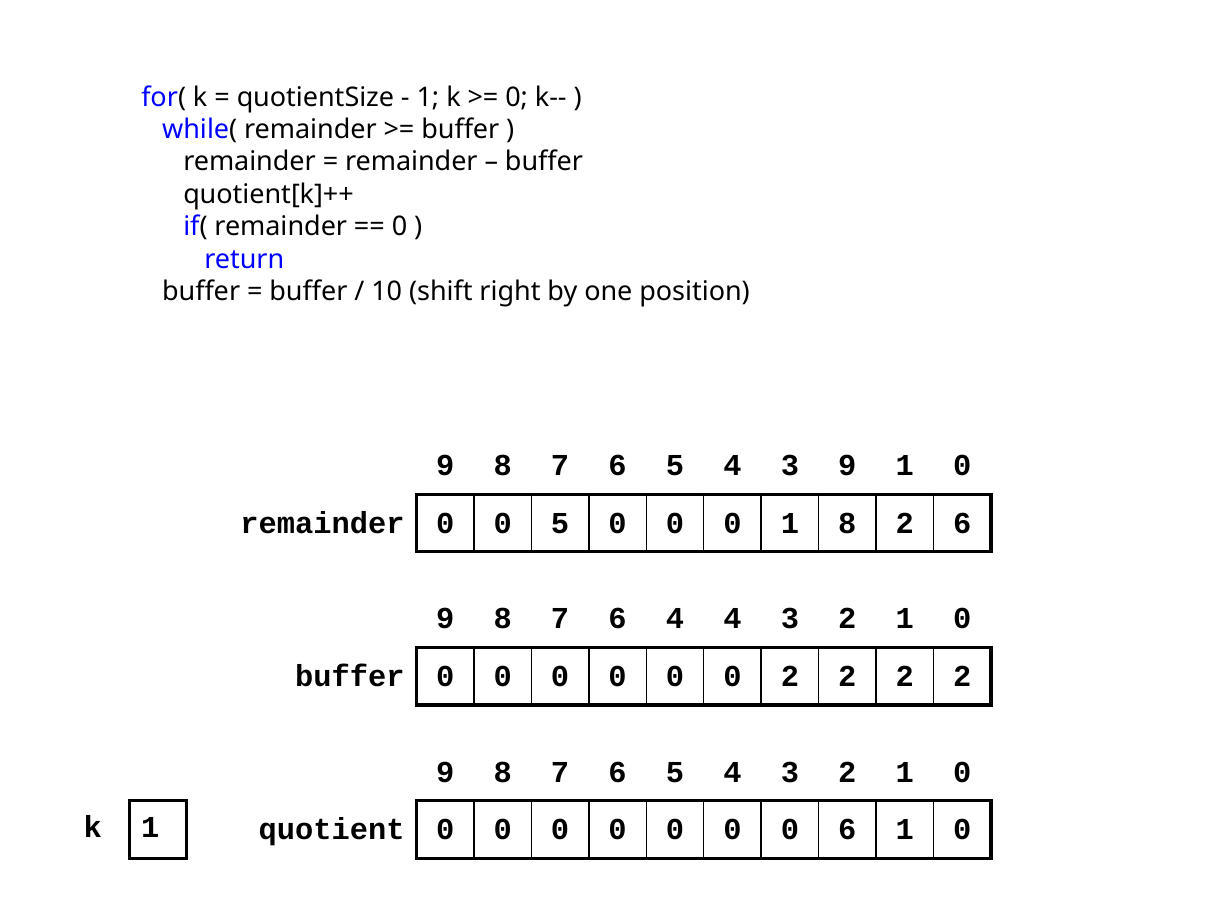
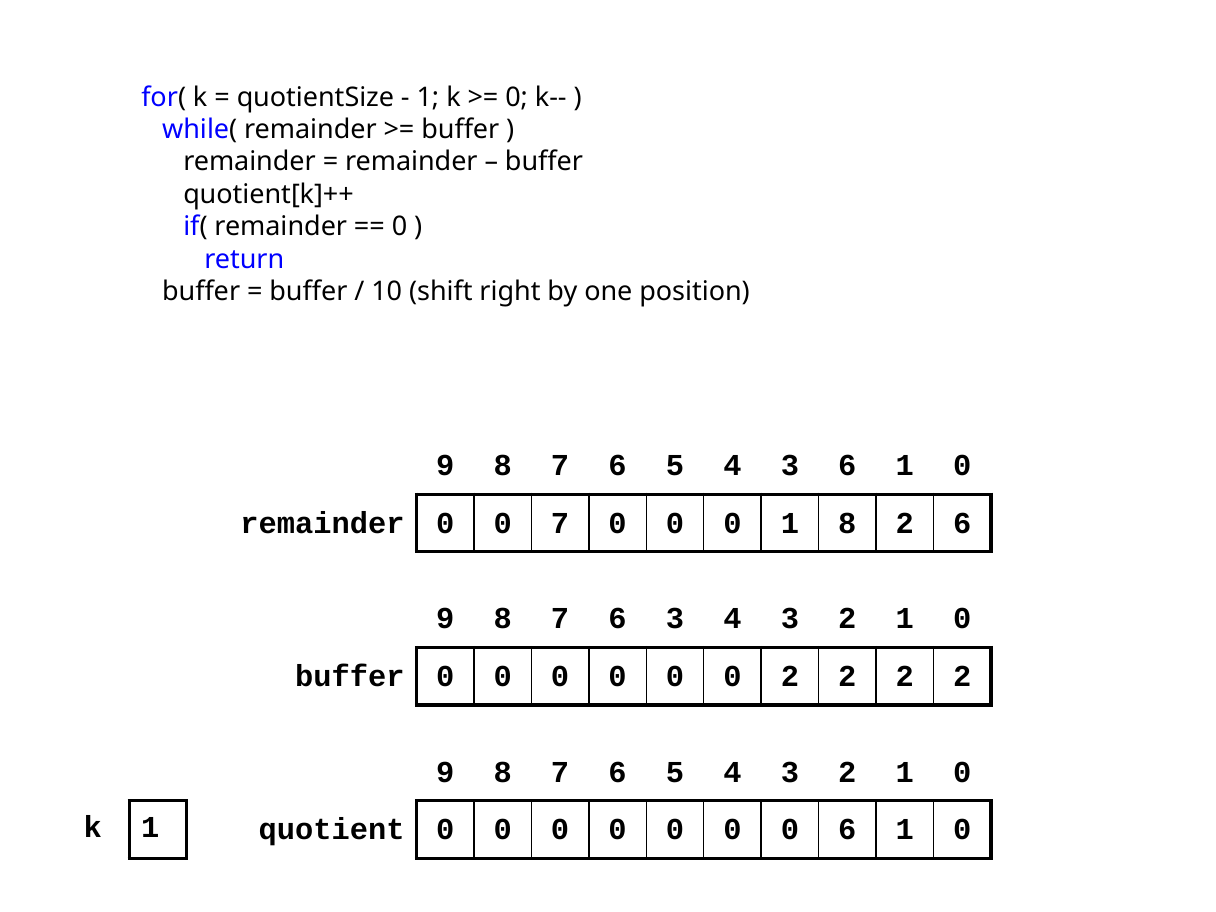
3 9: 9 -> 6
0 5: 5 -> 7
6 4: 4 -> 3
